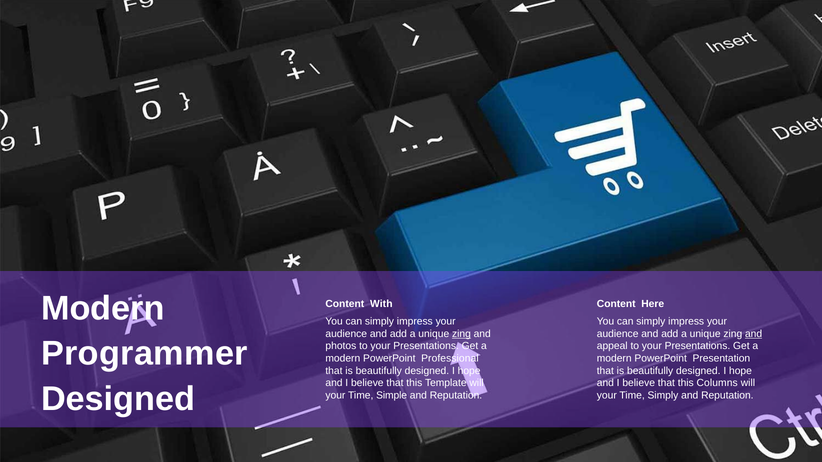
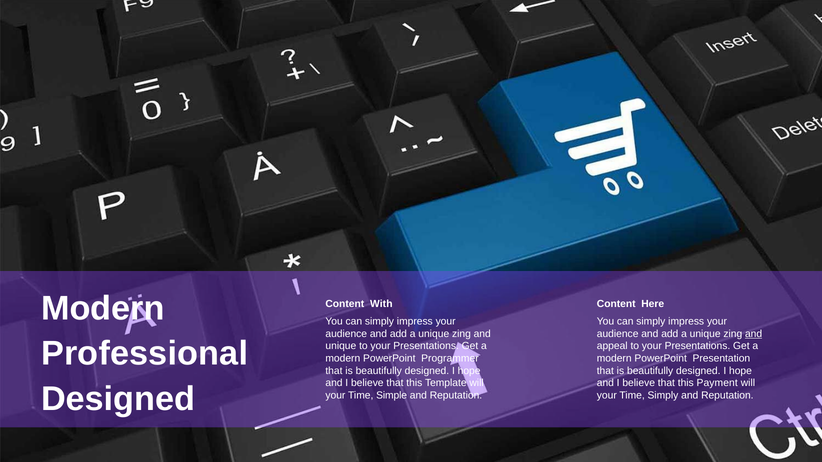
zing at (461, 334) underline: present -> none
Programmer: Programmer -> Professional
photos at (341, 346): photos -> unique
Professional: Professional -> Programmer
Columns: Columns -> Payment
